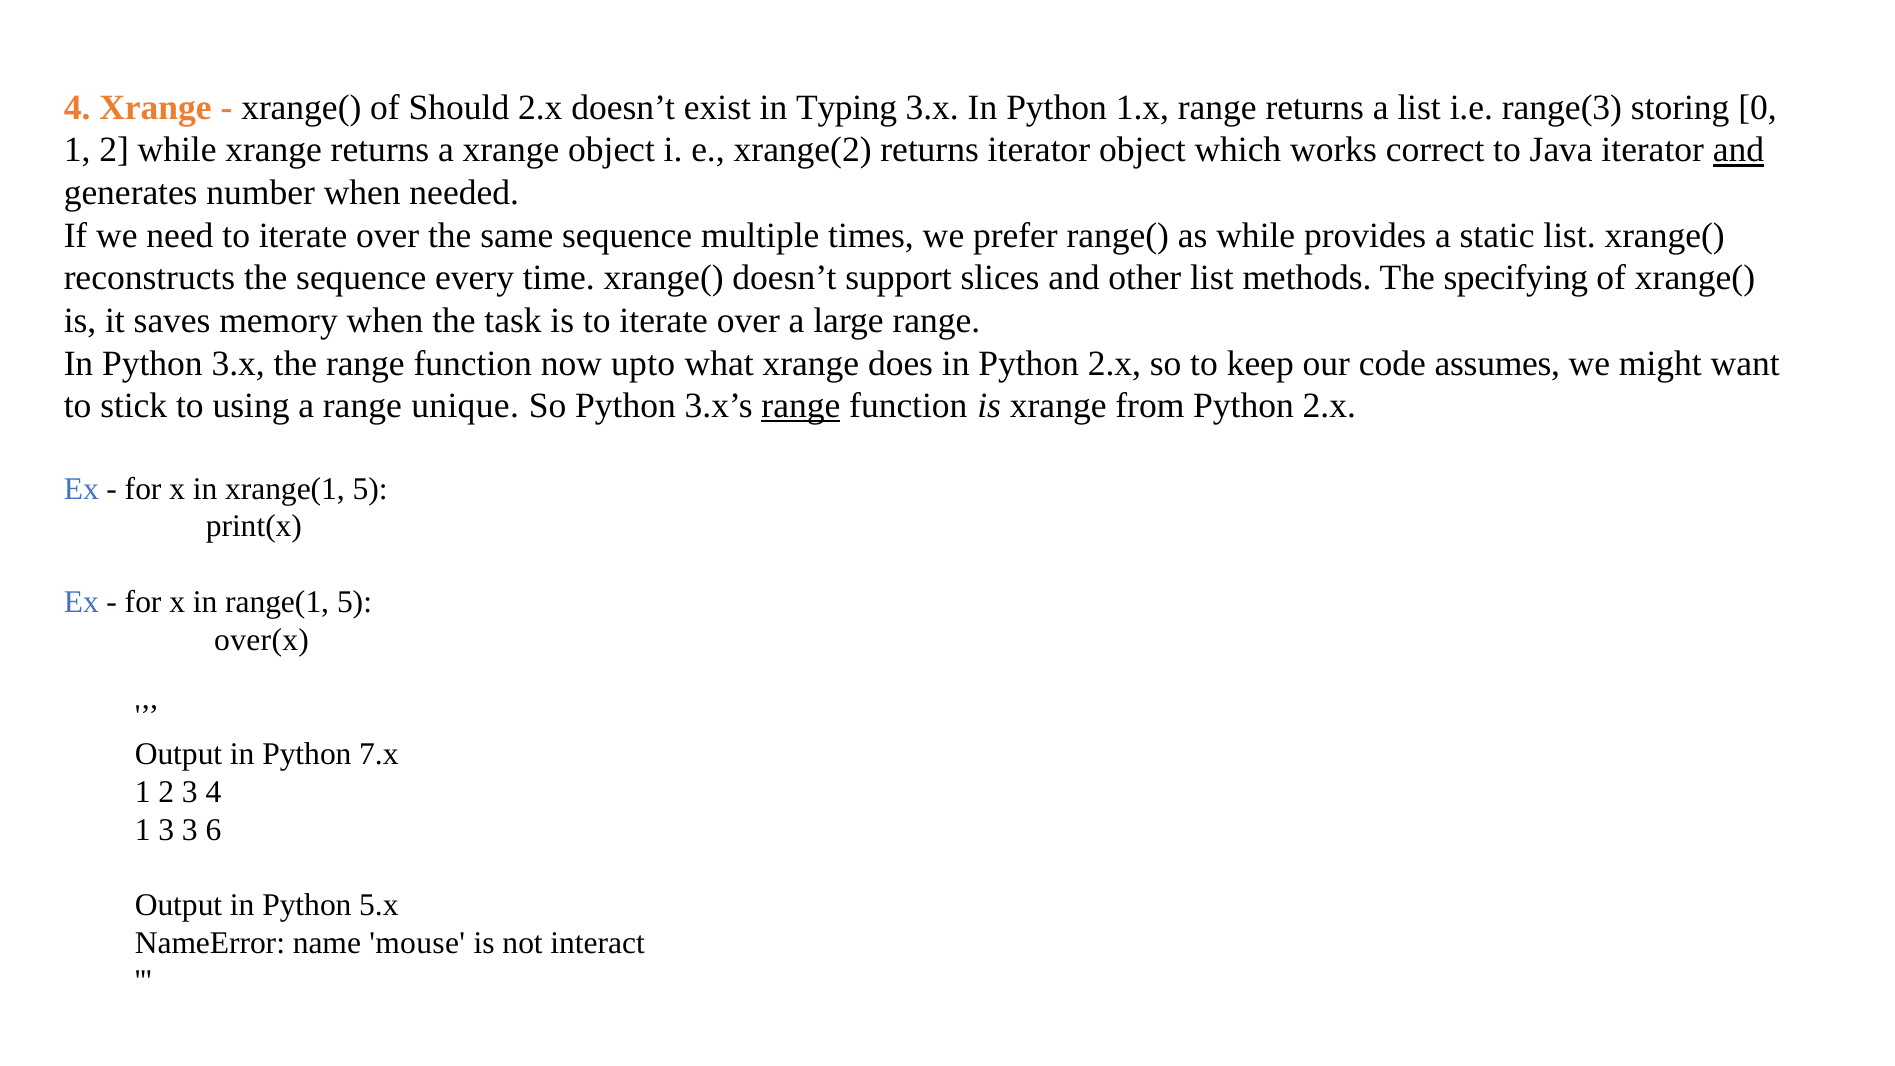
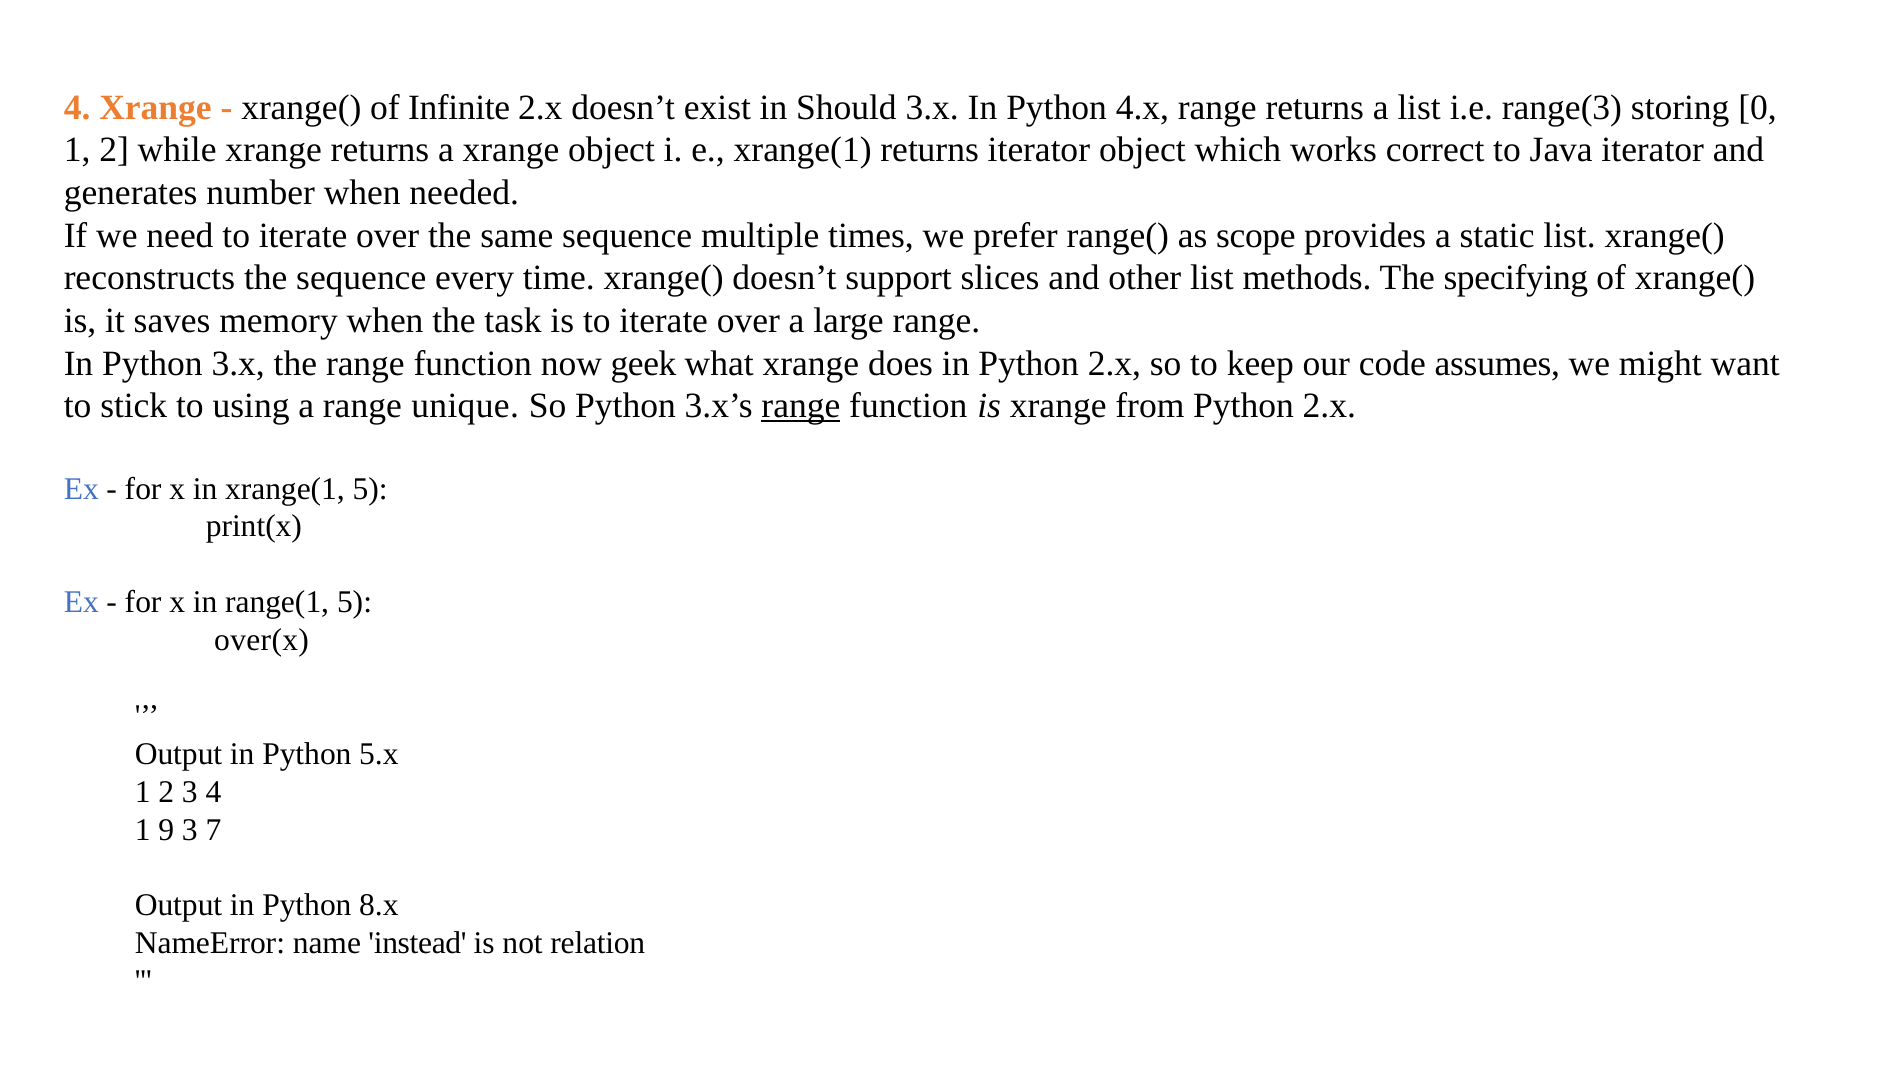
Should: Should -> Infinite
Typing: Typing -> Should
1.x: 1.x -> 4.x
e xrange(2: xrange(2 -> xrange(1
and at (1738, 150) underline: present -> none
as while: while -> scope
upto: upto -> geek
7.x: 7.x -> 5.x
1 3: 3 -> 9
6: 6 -> 7
5.x: 5.x -> 8.x
mouse: mouse -> instead
interact: interact -> relation
